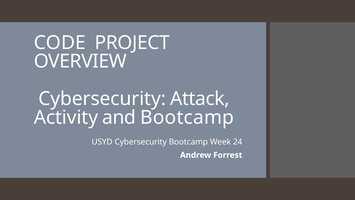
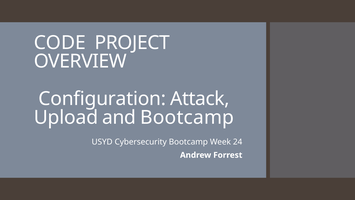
Cybersecurity at (102, 99): Cybersecurity -> Configuration
Activity: Activity -> Upload
